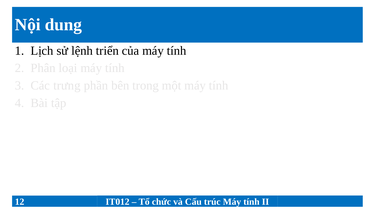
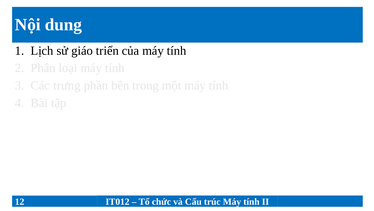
lệnh: lệnh -> giáo
